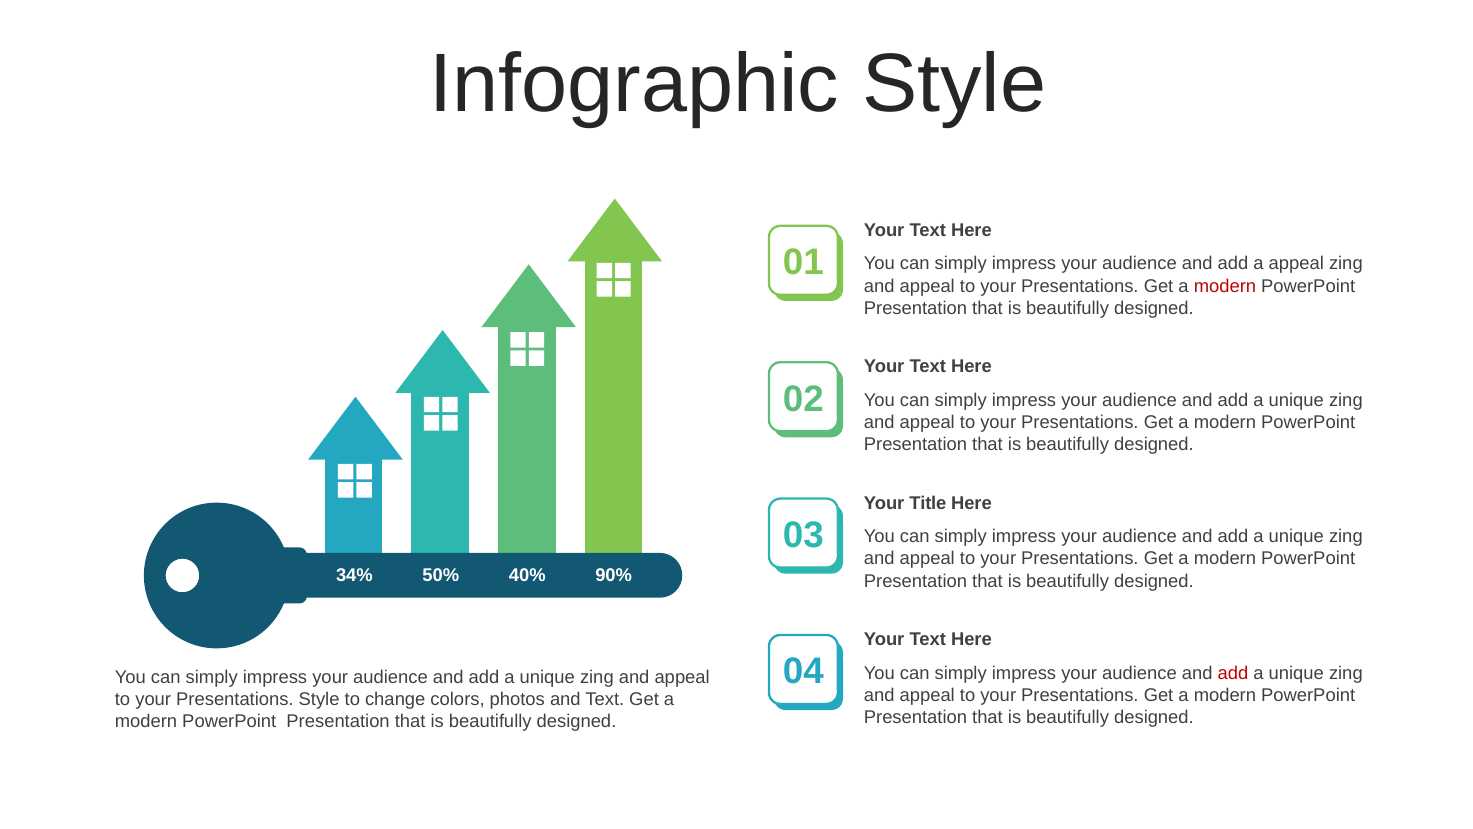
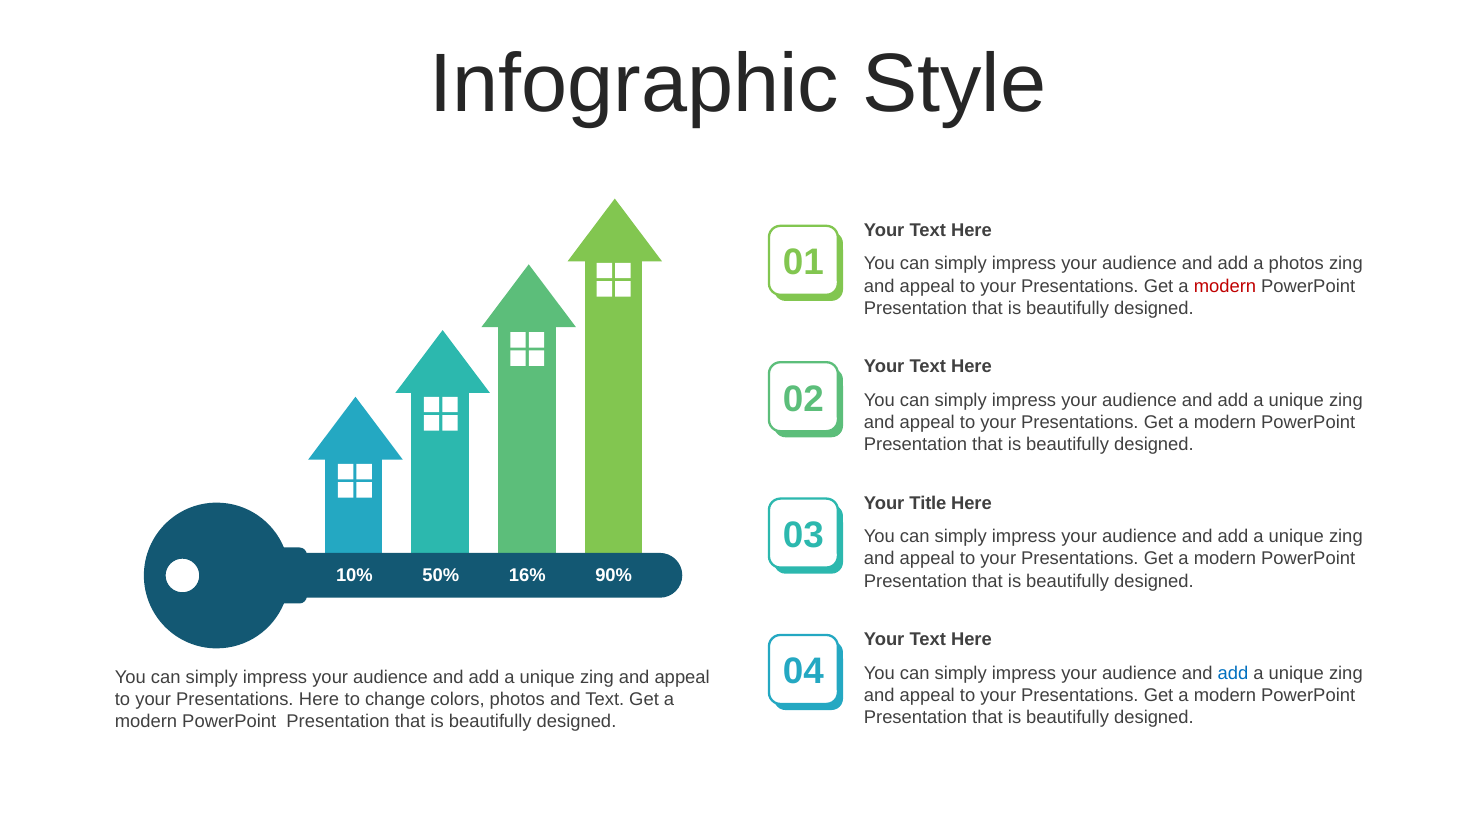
a appeal: appeal -> photos
34%: 34% -> 10%
40%: 40% -> 16%
add at (1233, 673) colour: red -> blue
Presentations Style: Style -> Here
